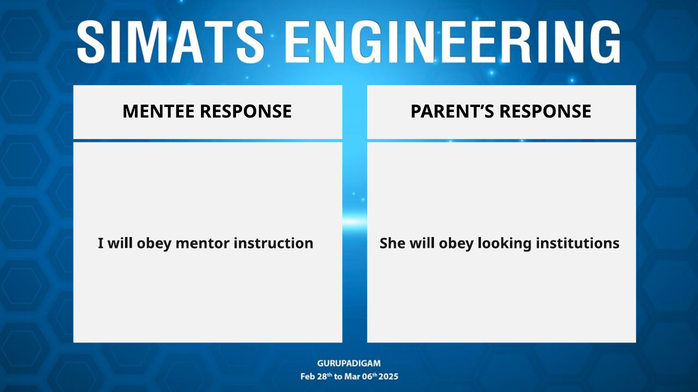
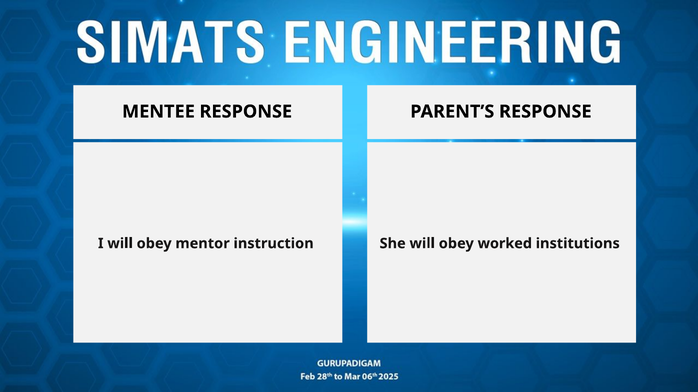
looking: looking -> worked
